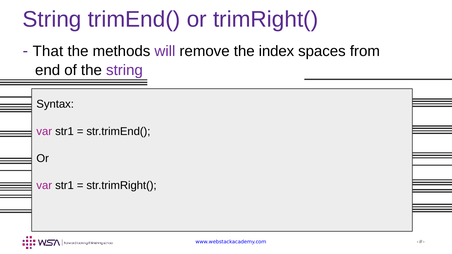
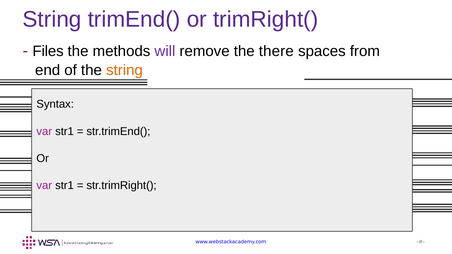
That: That -> Files
index: index -> there
string at (124, 70) colour: purple -> orange
